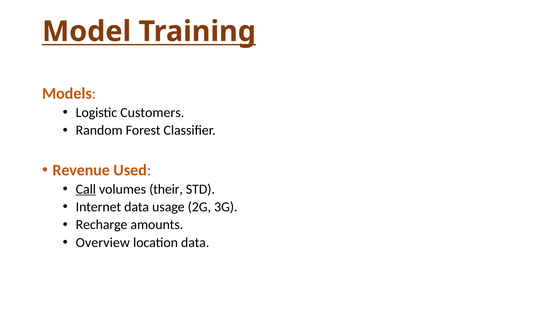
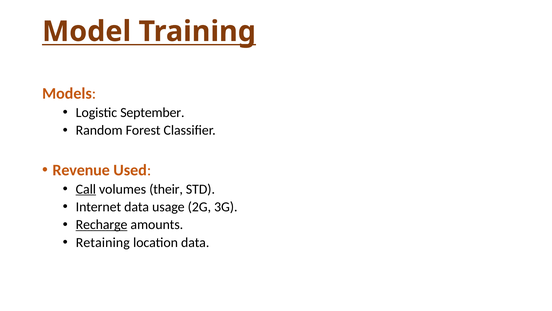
Customers: Customers -> September
Recharge underline: none -> present
Overview: Overview -> Retaining
